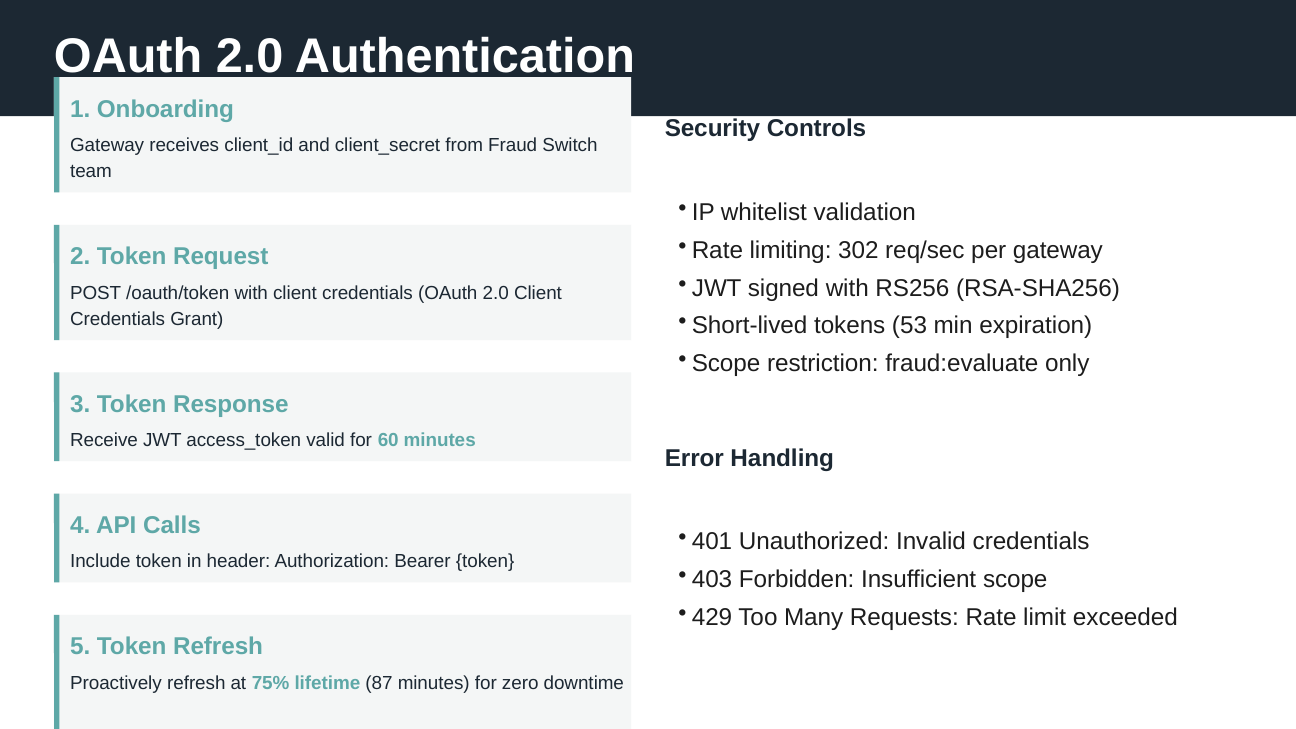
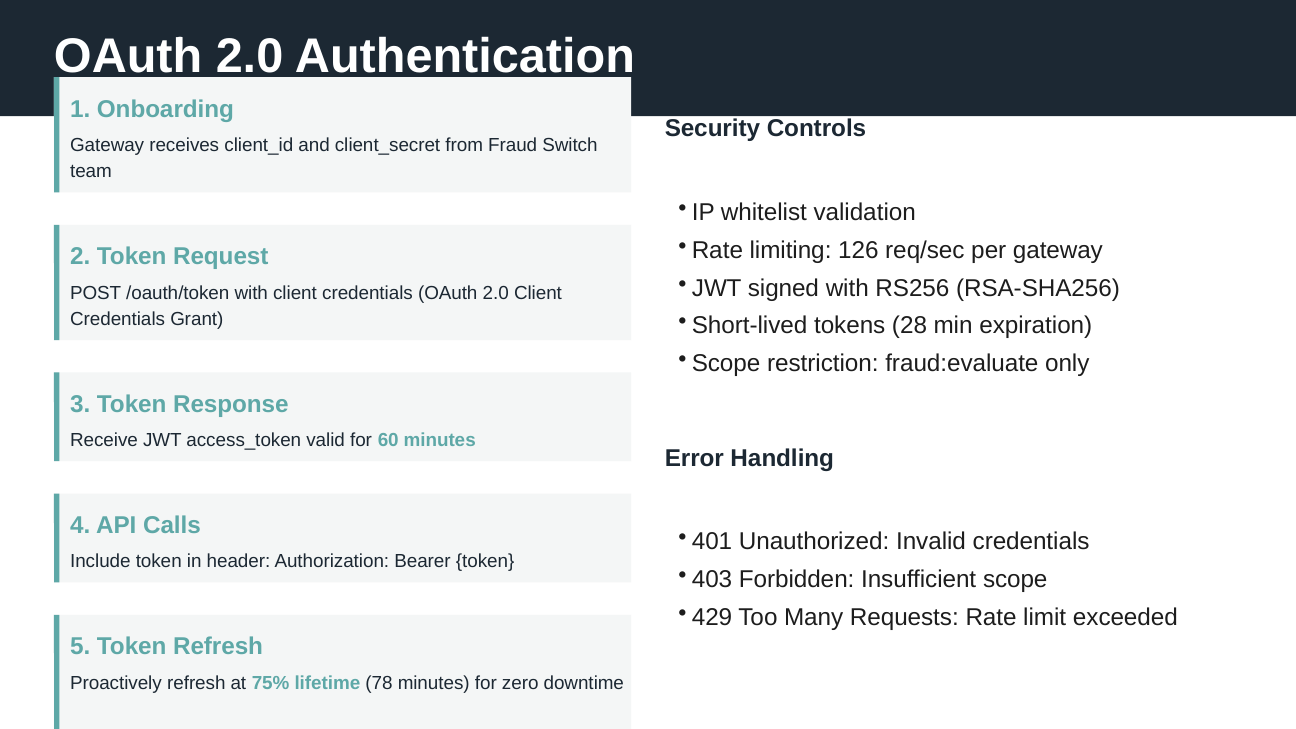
302: 302 -> 126
53: 53 -> 28
87: 87 -> 78
